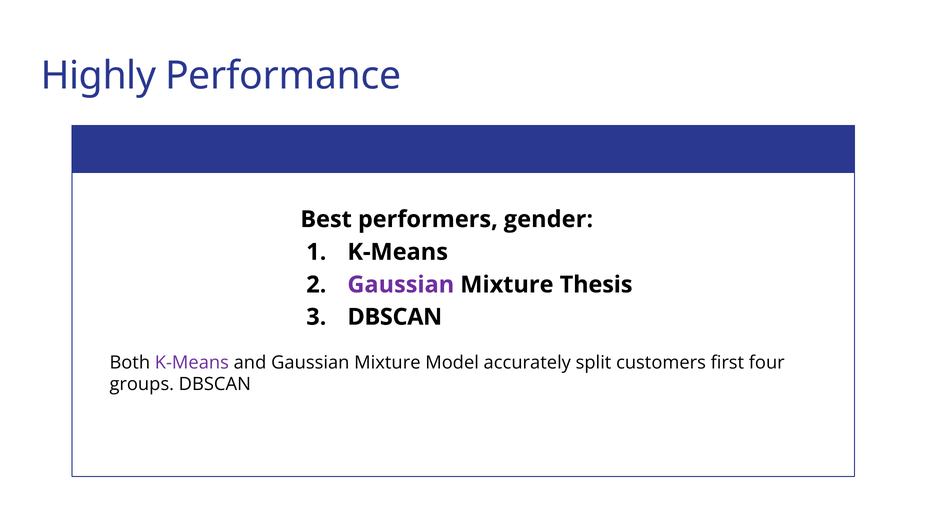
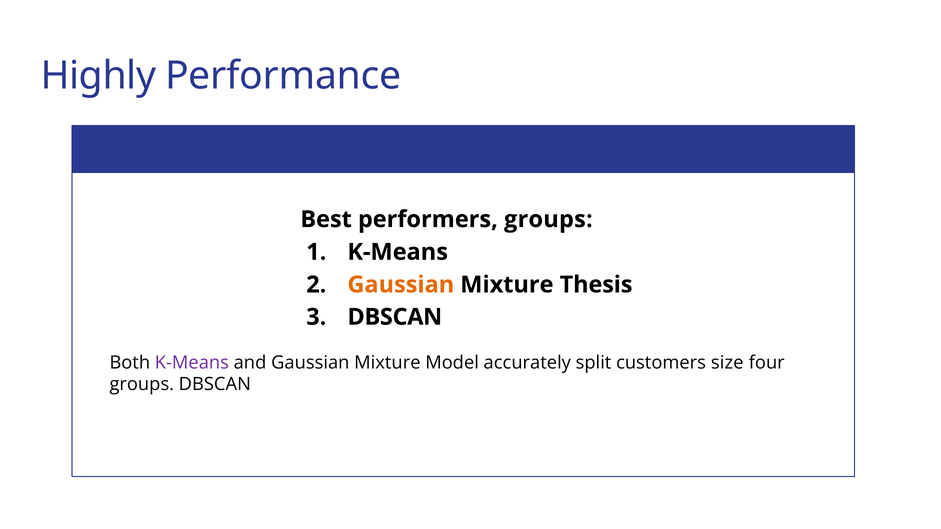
performers gender: gender -> groups
Gaussian at (401, 285) colour: purple -> orange
first: first -> size
